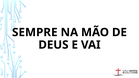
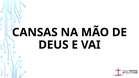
SEMPRE: SEMPRE -> CANSAS
